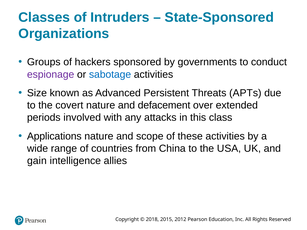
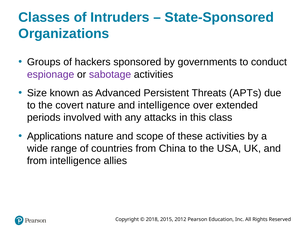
sabotage colour: blue -> purple
and defacement: defacement -> intelligence
gain at (37, 161): gain -> from
